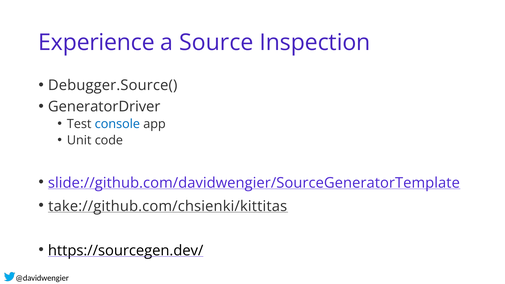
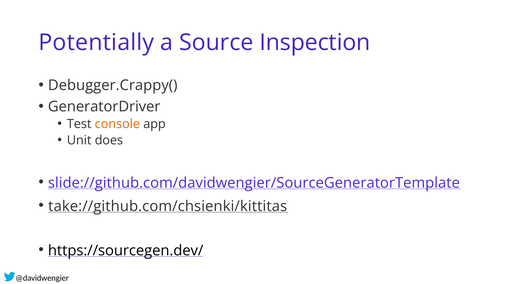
Experience: Experience -> Potentially
Debugger.Source(: Debugger.Source( -> Debugger.Crappy(
console colour: blue -> orange
code: code -> does
